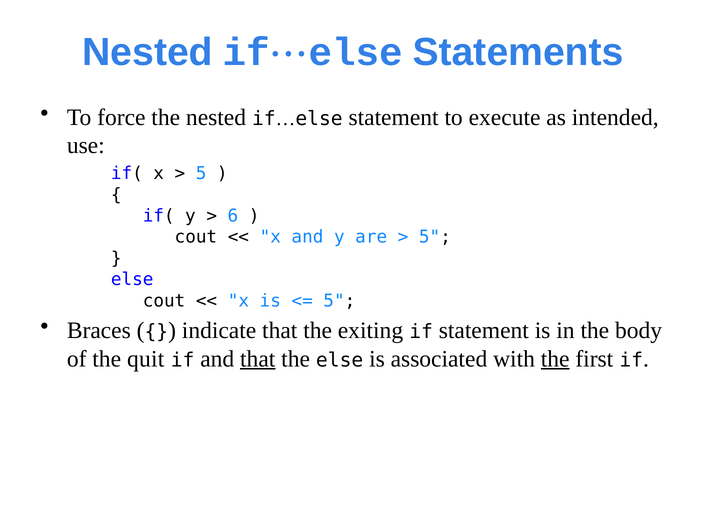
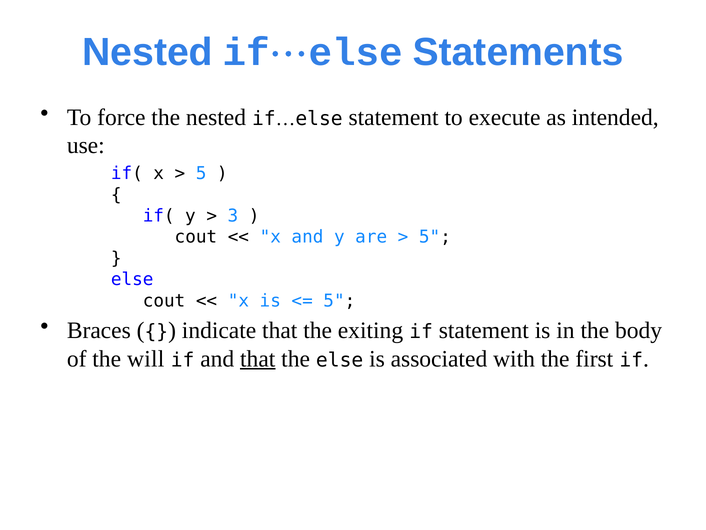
6: 6 -> 3
quit: quit -> will
the at (555, 358) underline: present -> none
